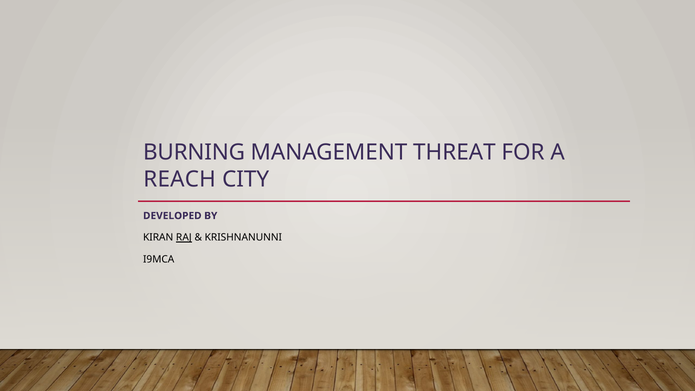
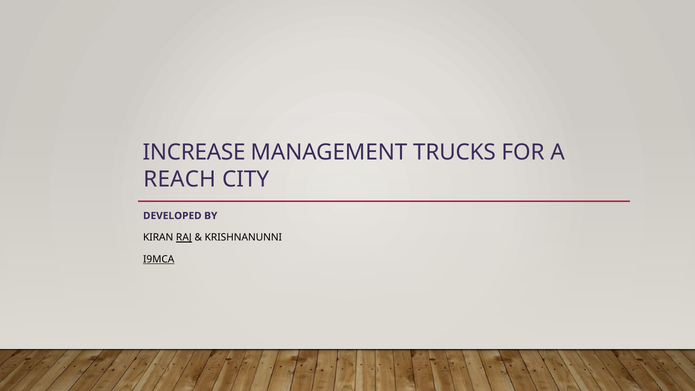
BURNING: BURNING -> INCREASE
THREAT: THREAT -> TRUCKS
I9MCA underline: none -> present
